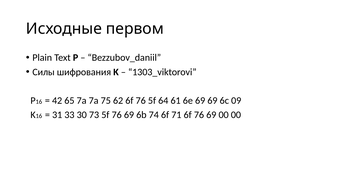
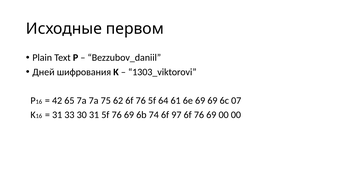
Силы: Силы -> Дней
09: 09 -> 07
30 73: 73 -> 31
71: 71 -> 97
